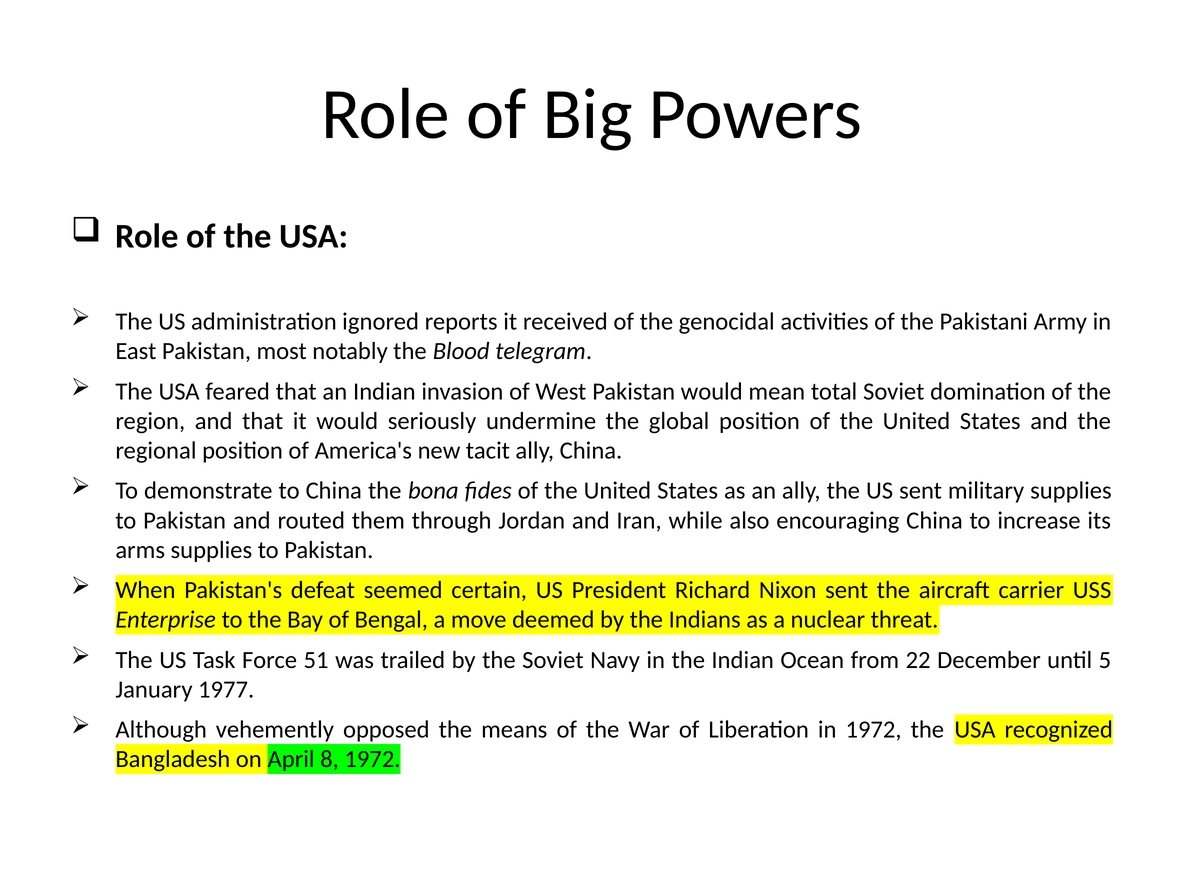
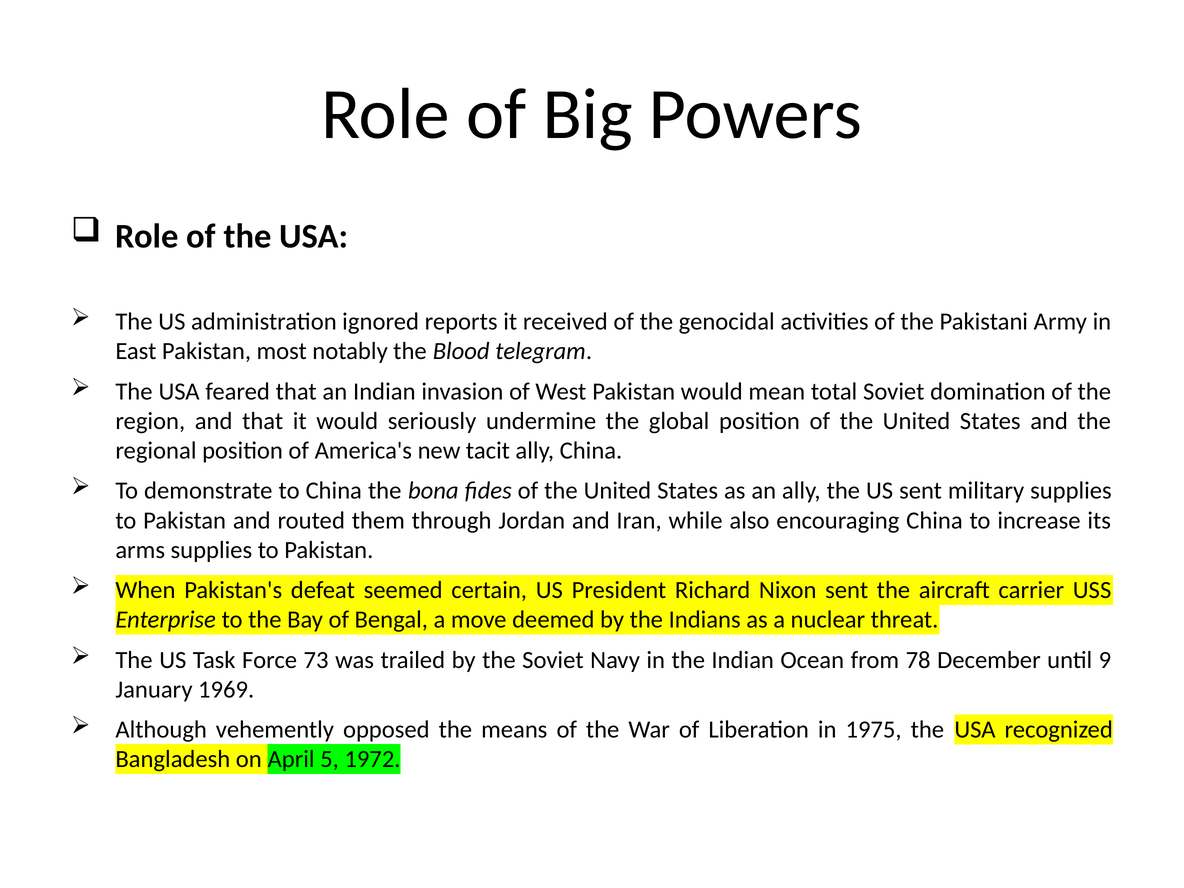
51: 51 -> 73
22: 22 -> 78
5: 5 -> 9
1977: 1977 -> 1969
in 1972: 1972 -> 1975
8: 8 -> 5
